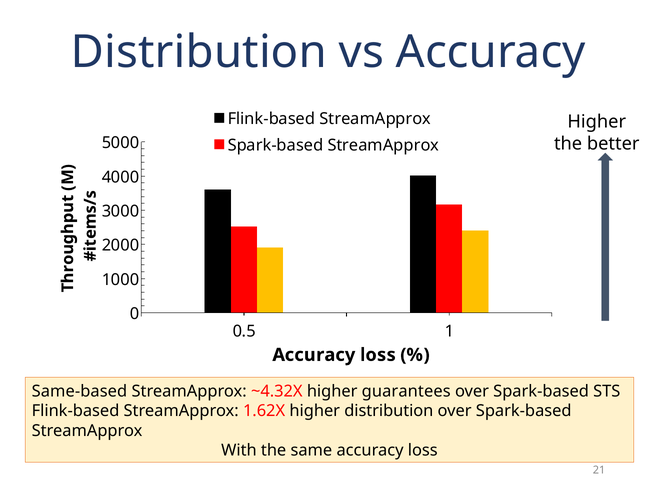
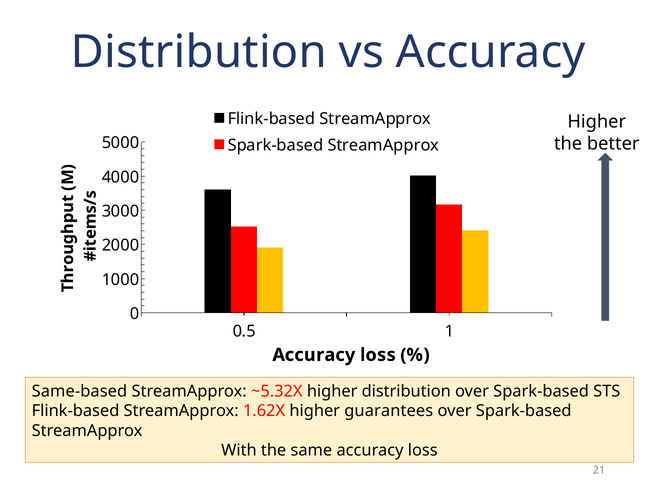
~4.32X: ~4.32X -> ~5.32X
higher guarantees: guarantees -> distribution
higher distribution: distribution -> guarantees
